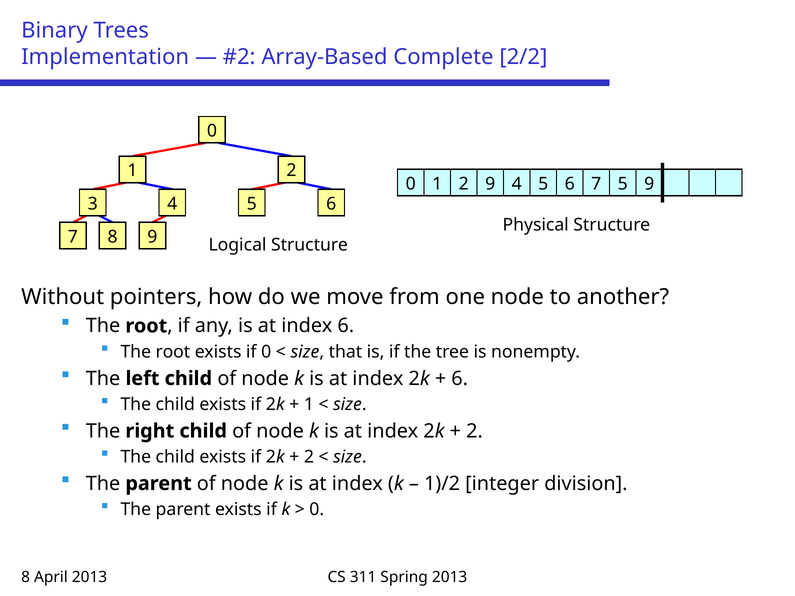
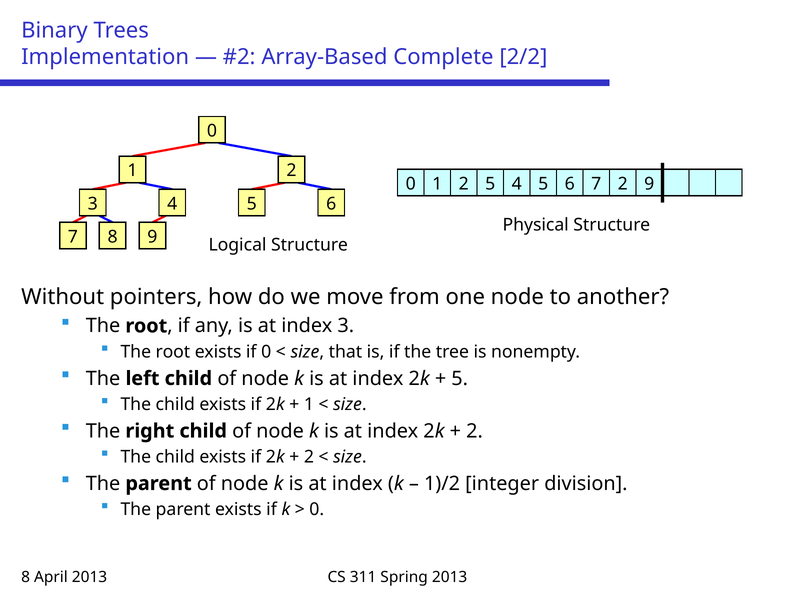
2 9: 9 -> 5
7 5: 5 -> 2
index 6: 6 -> 3
6 at (460, 379): 6 -> 5
